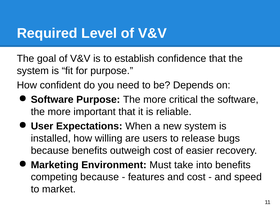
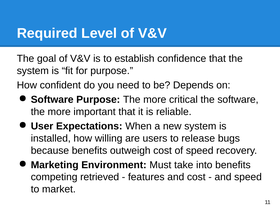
of easier: easier -> speed
competing because: because -> retrieved
